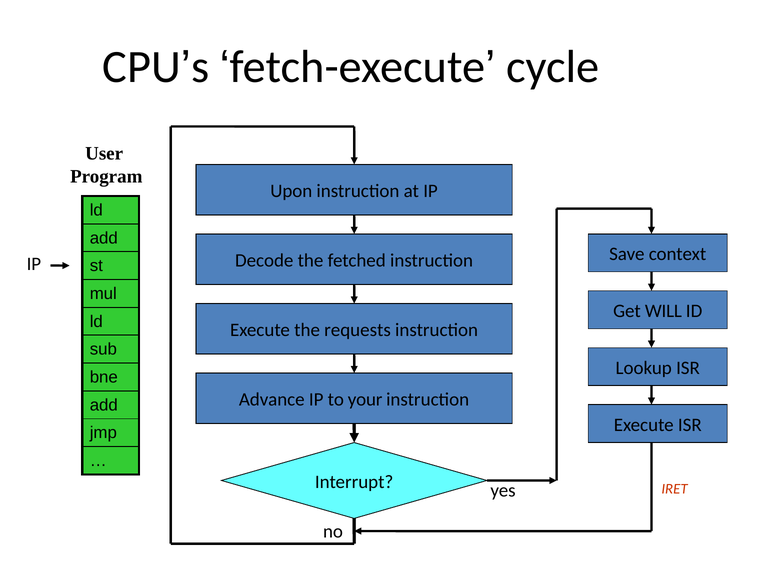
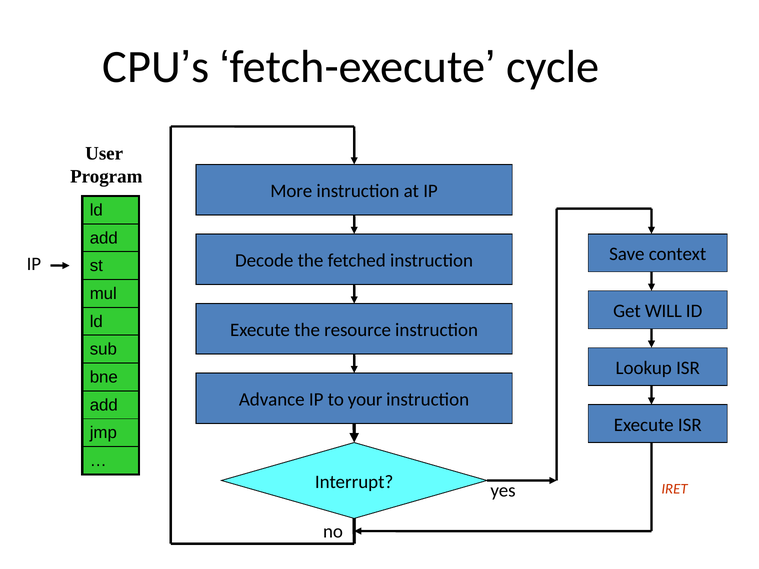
Upon: Upon -> More
requests: requests -> resource
